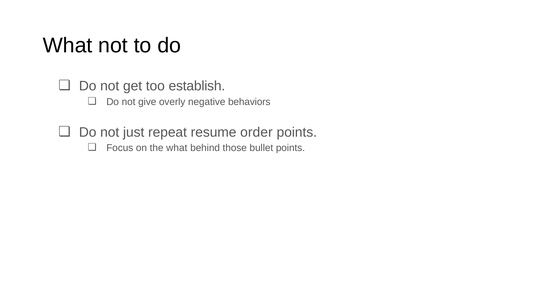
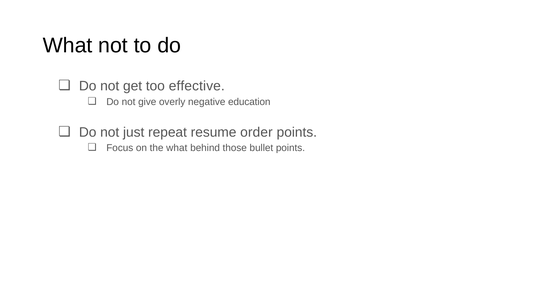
establish: establish -> effective
behaviors: behaviors -> education
